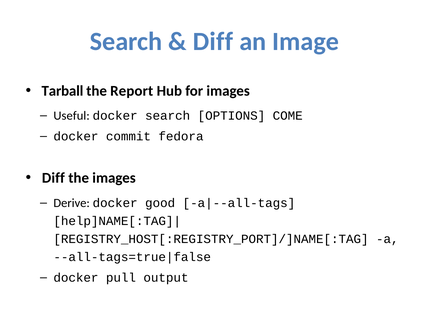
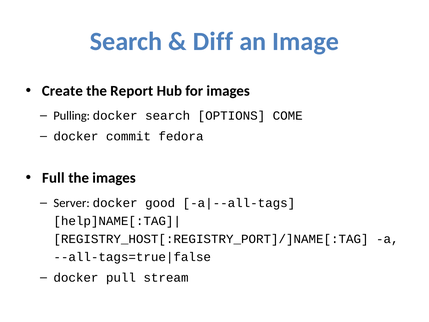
Tarball: Tarball -> Create
Useful: Useful -> Pulling
Diff at (53, 178): Diff -> Full
Derive: Derive -> Server
output: output -> stream
